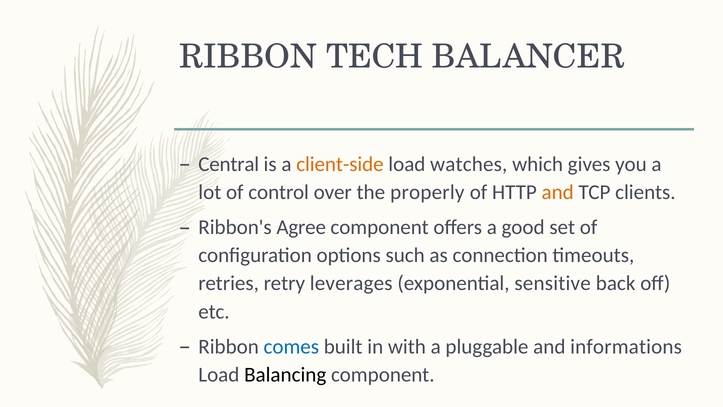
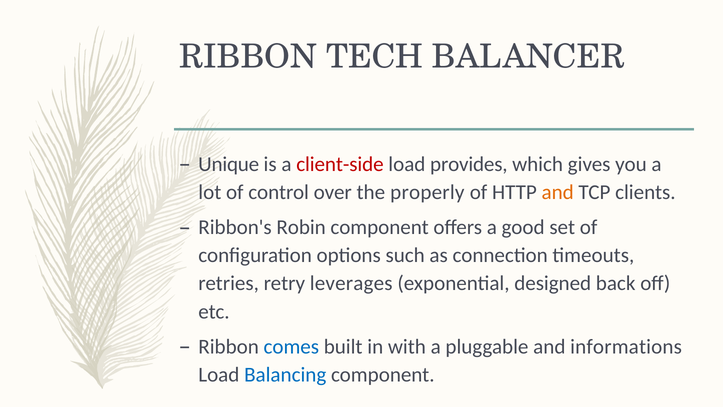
Central: Central -> Unique
client-side colour: orange -> red
watches: watches -> provides
Agree: Agree -> Robin
sensitive: sensitive -> designed
Balancing colour: black -> blue
